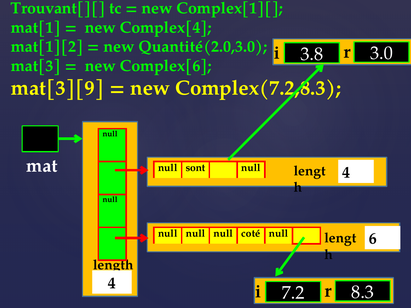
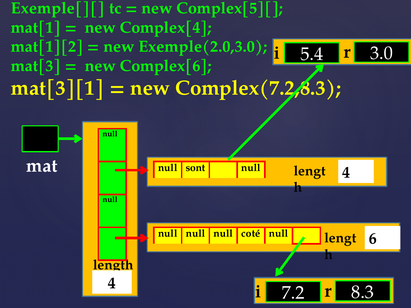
Trouvant[][: Trouvant[][ -> Exemple[][
Complex[1][: Complex[1][ -> Complex[5][
Quantité(2.0,3.0: Quantité(2.0,3.0 -> Exemple(2.0,3.0
3.8: 3.8 -> 5.4
mat[3][9: mat[3][9 -> mat[3][1
